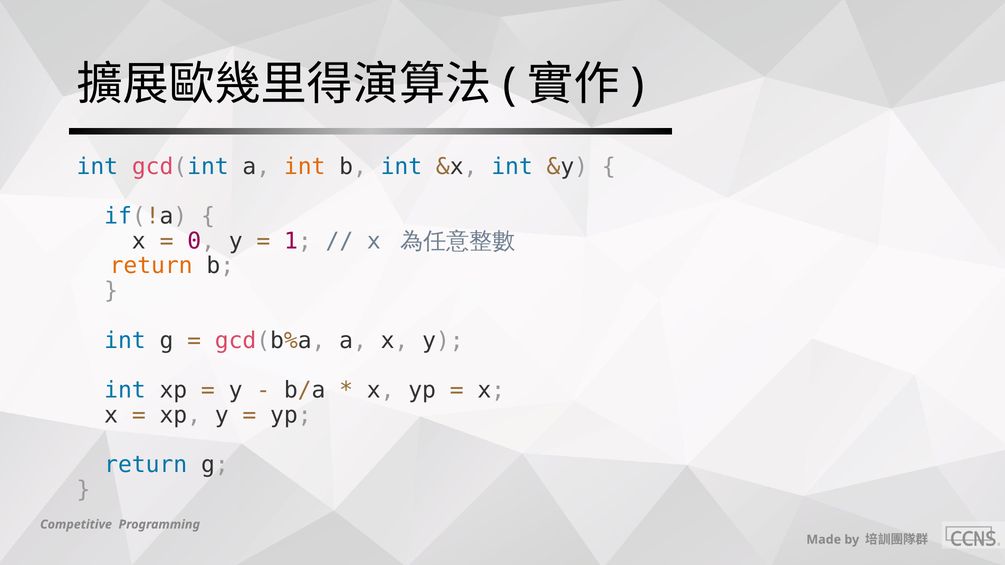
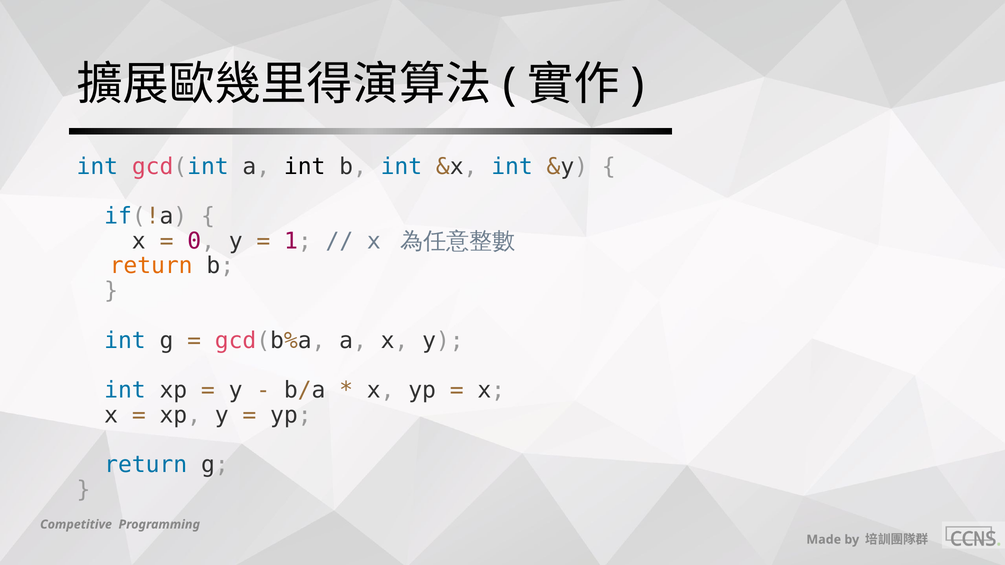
int at (305, 167) colour: orange -> black
